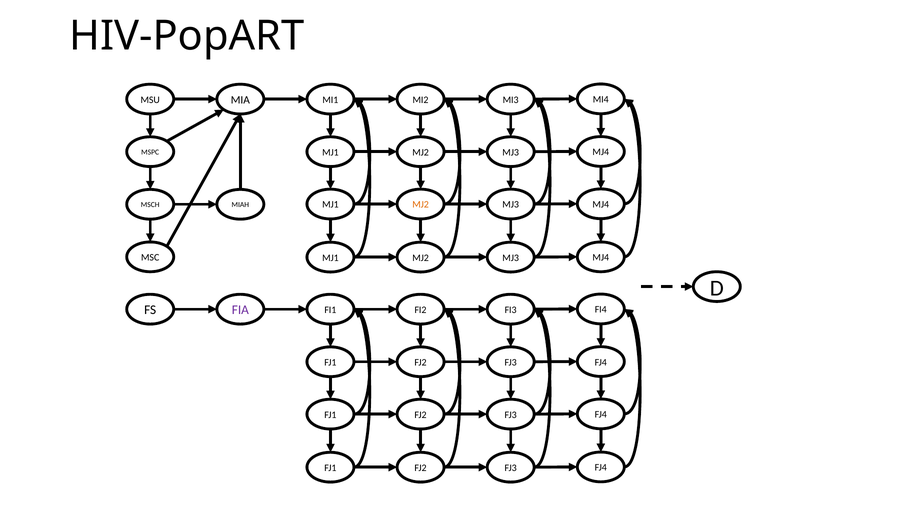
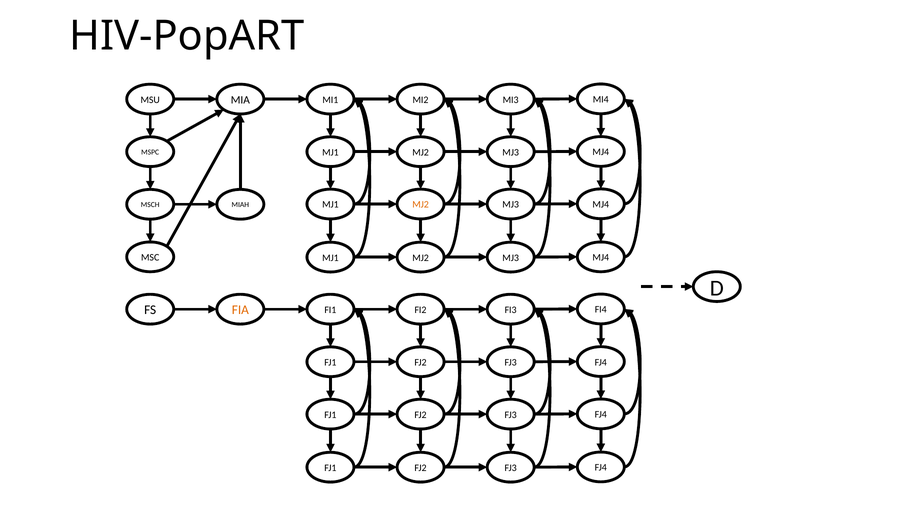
FIA colour: purple -> orange
